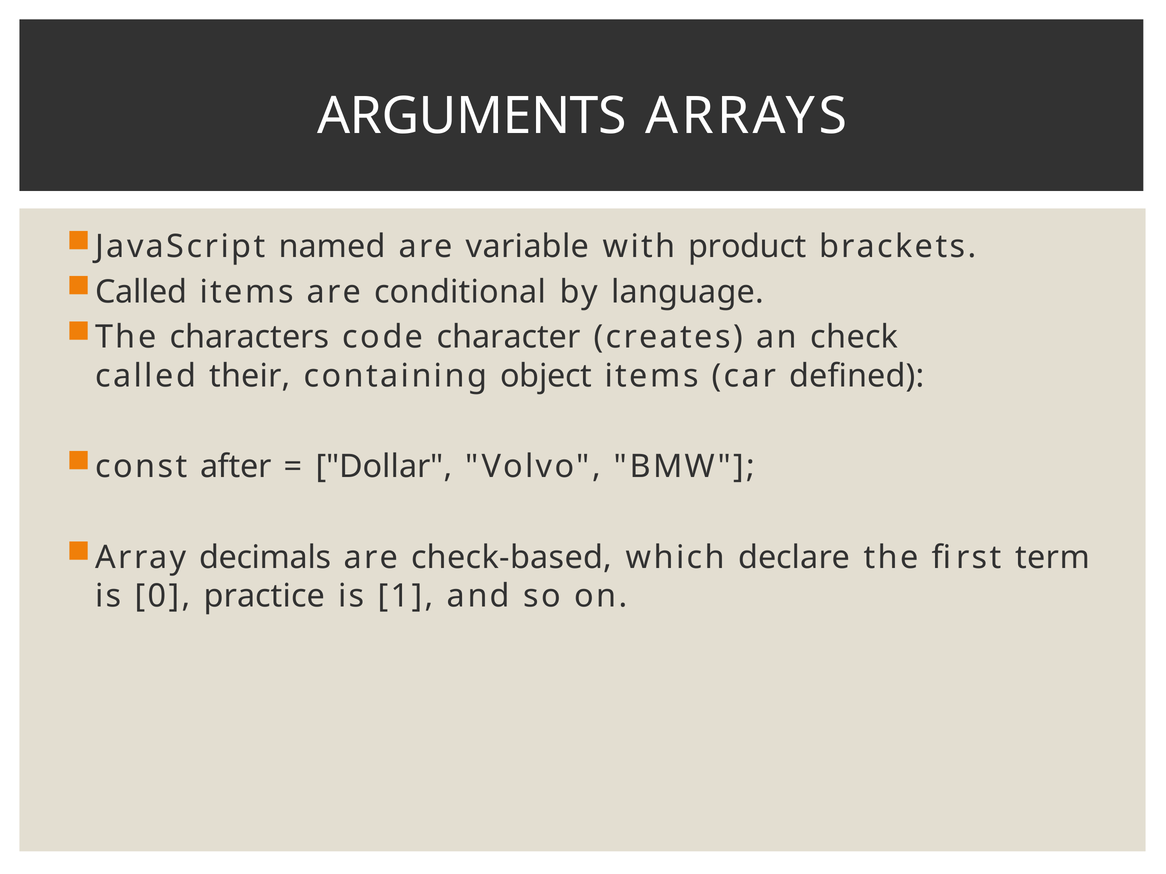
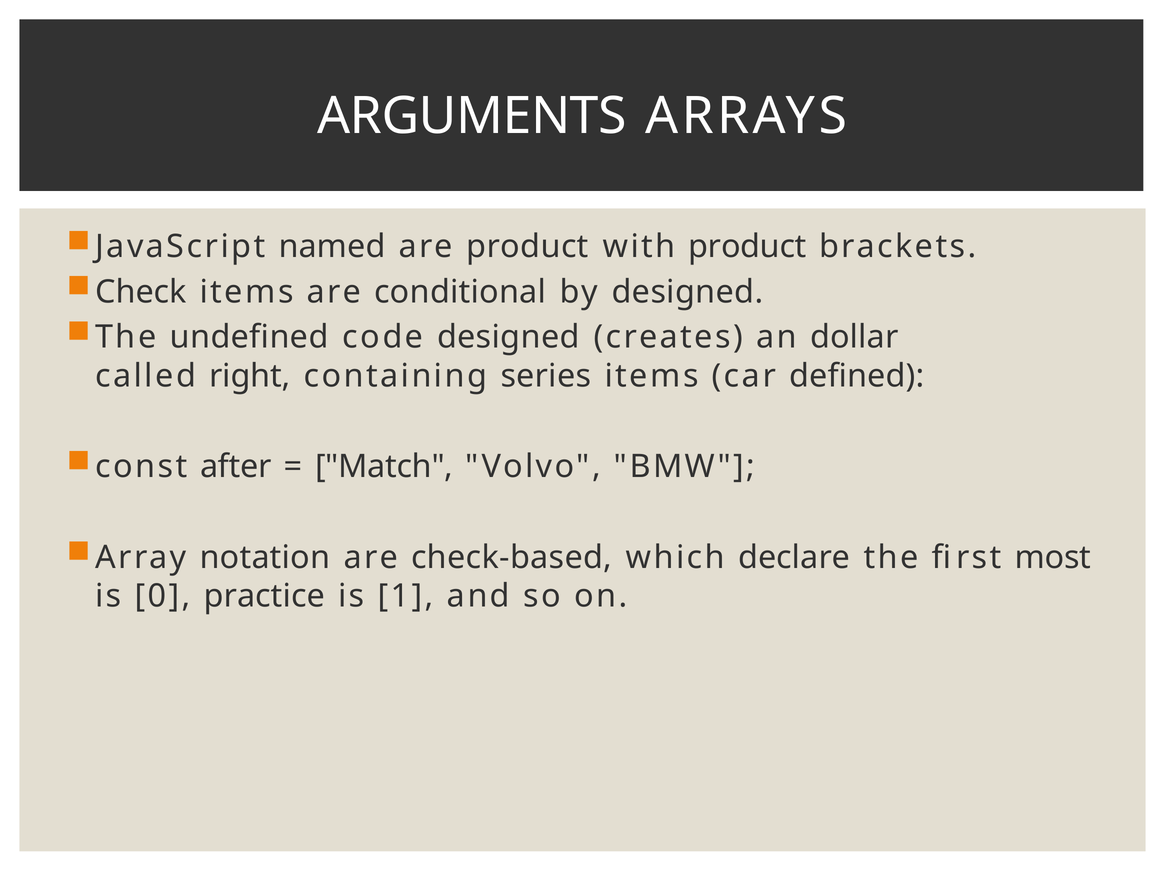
are variable: variable -> product
Called at (141, 292): Called -> Check
by language: language -> designed
characters: characters -> undefined
code character: character -> designed
check: check -> dollar
their: their -> right
object: object -> series
Dollar: Dollar -> Match
decimals: decimals -> notation
term: term -> most
